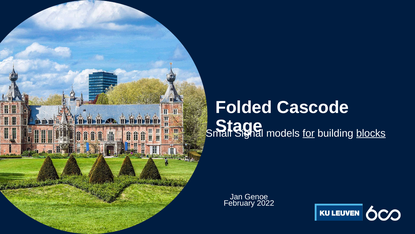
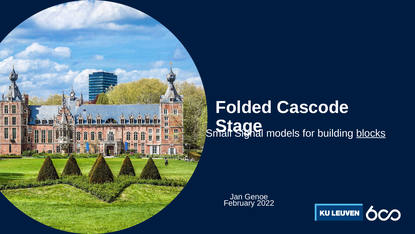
for underline: present -> none
